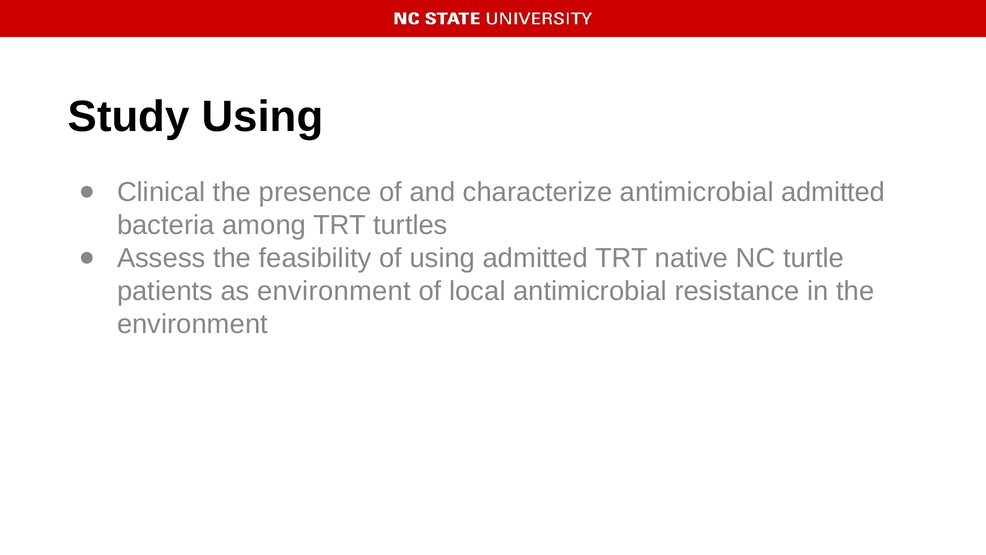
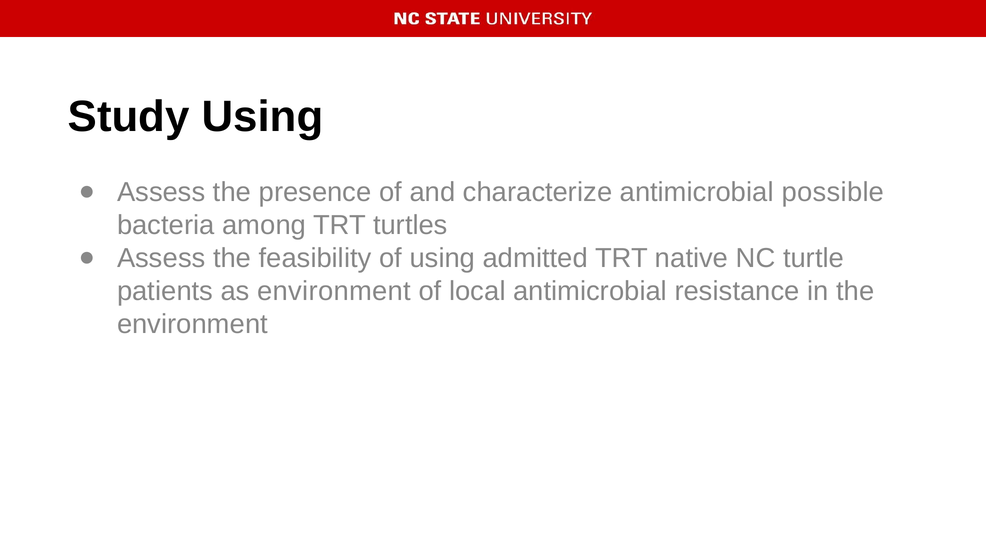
Clinical at (161, 192): Clinical -> Assess
antimicrobial admitted: admitted -> possible
